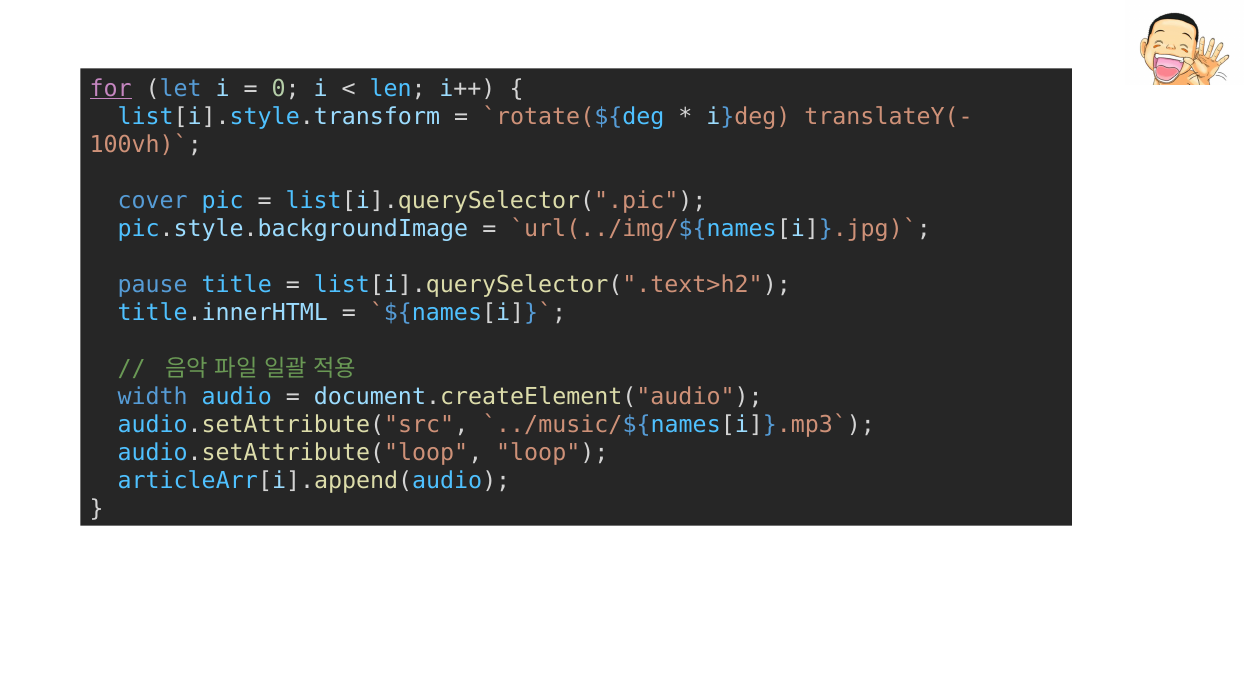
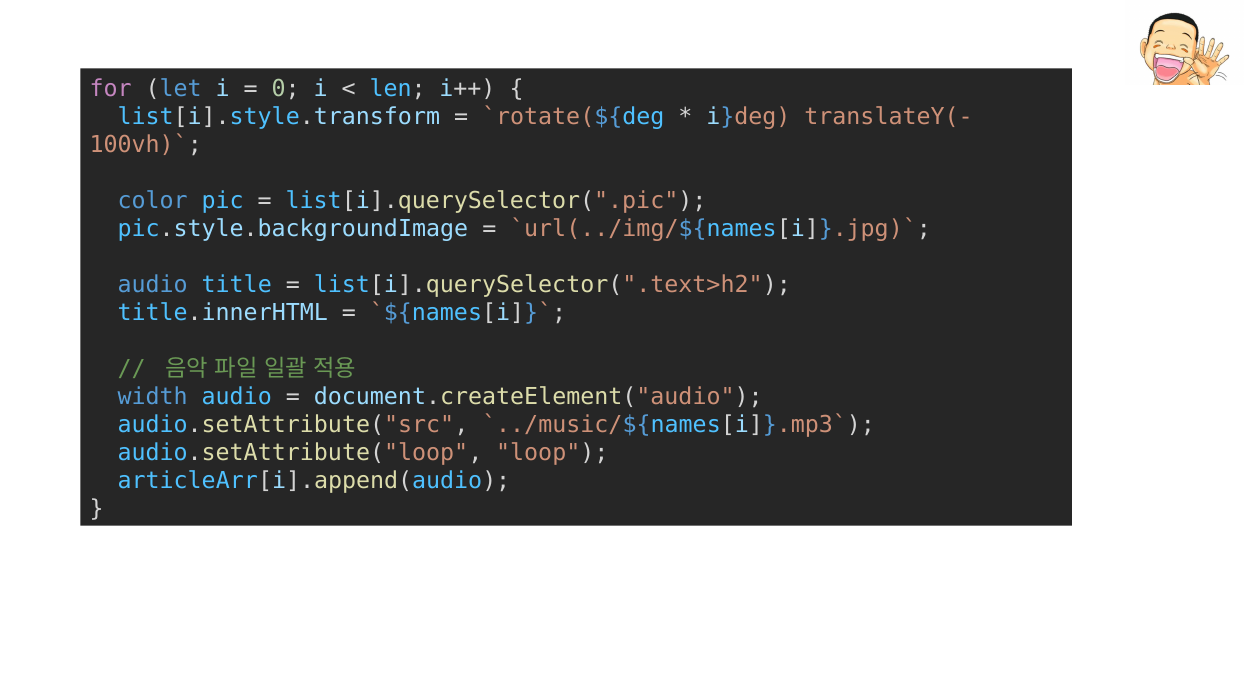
for underline: present -> none
cover: cover -> color
pause at (153, 285): pause -> audio
